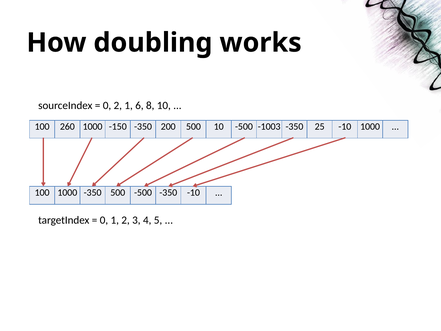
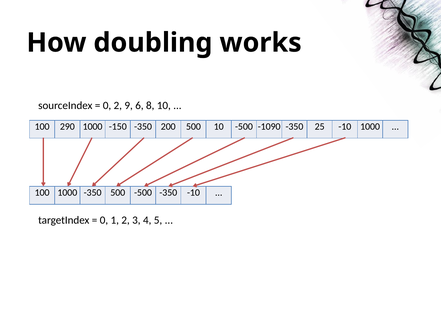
2 1: 1 -> 9
260: 260 -> 290
-1003: -1003 -> -1090
